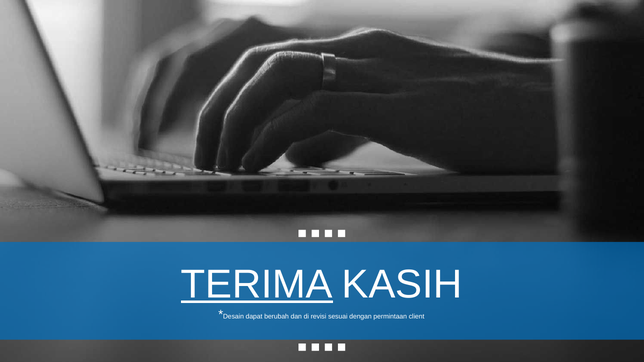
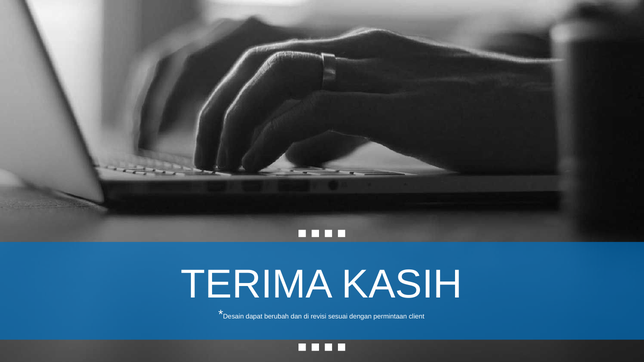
TERIMA underline: present -> none
